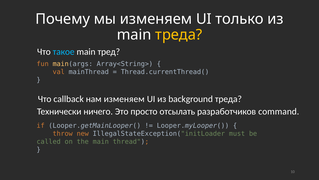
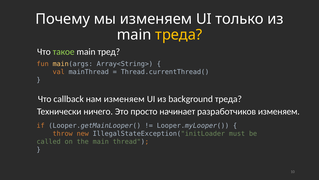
такое colour: light blue -> light green
отсылать: отсылать -> начинает
разработчиков command: command -> изменяем
